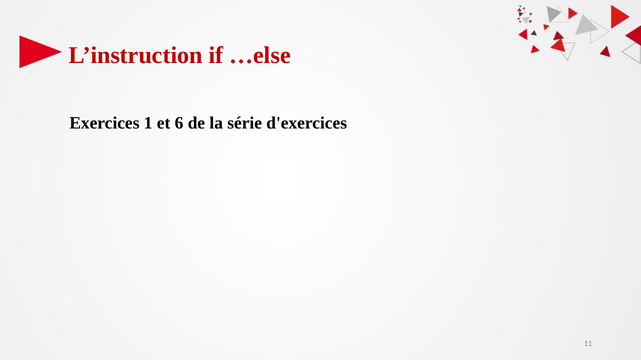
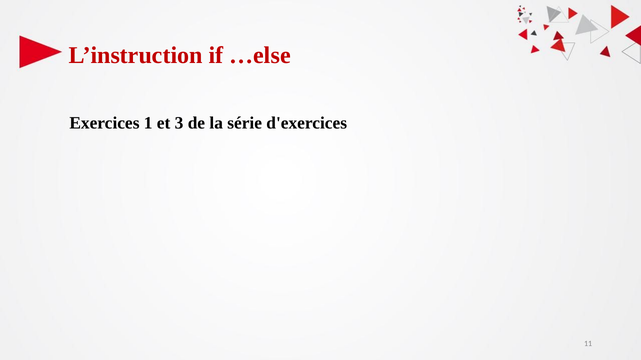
6: 6 -> 3
